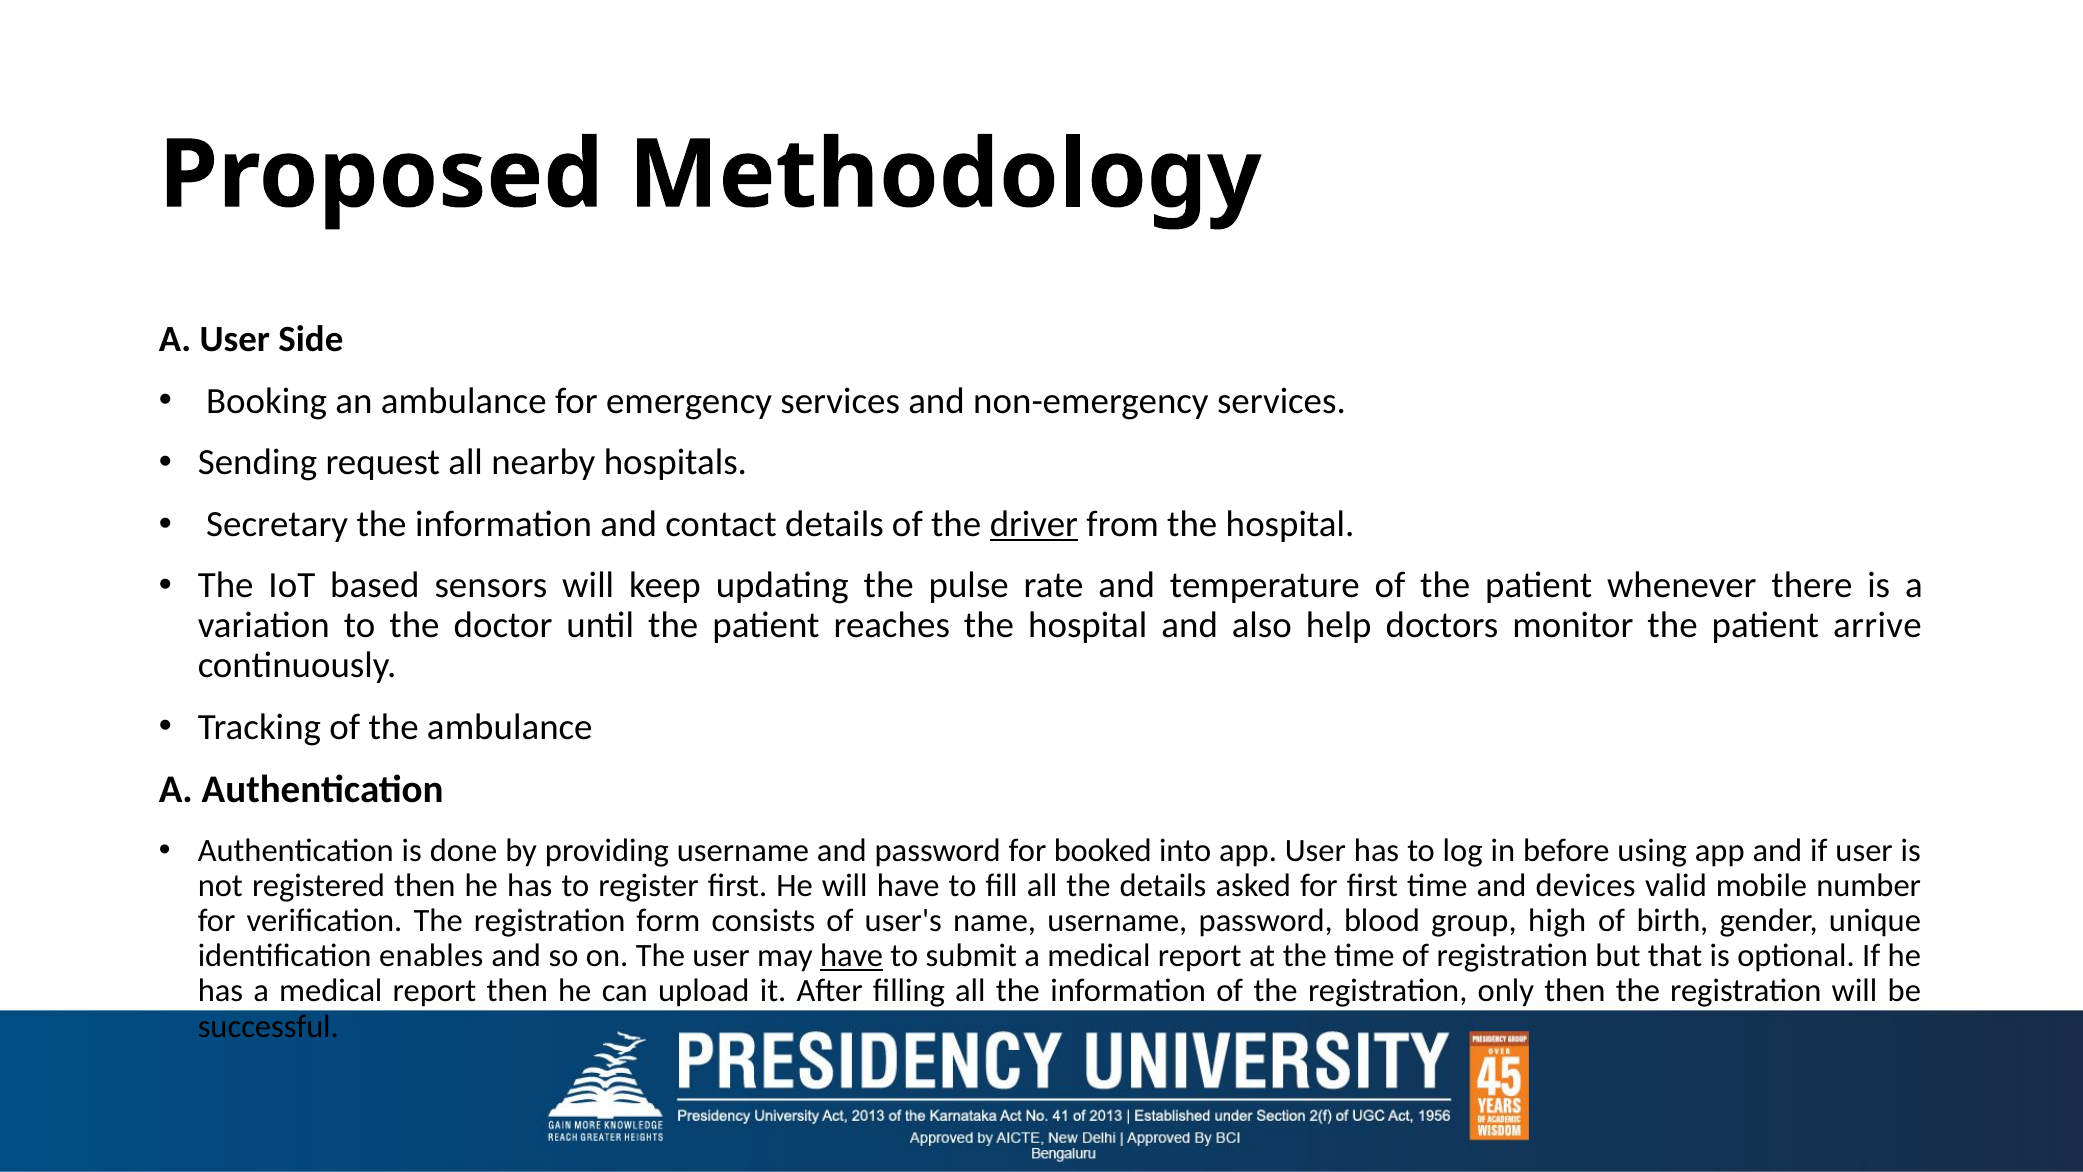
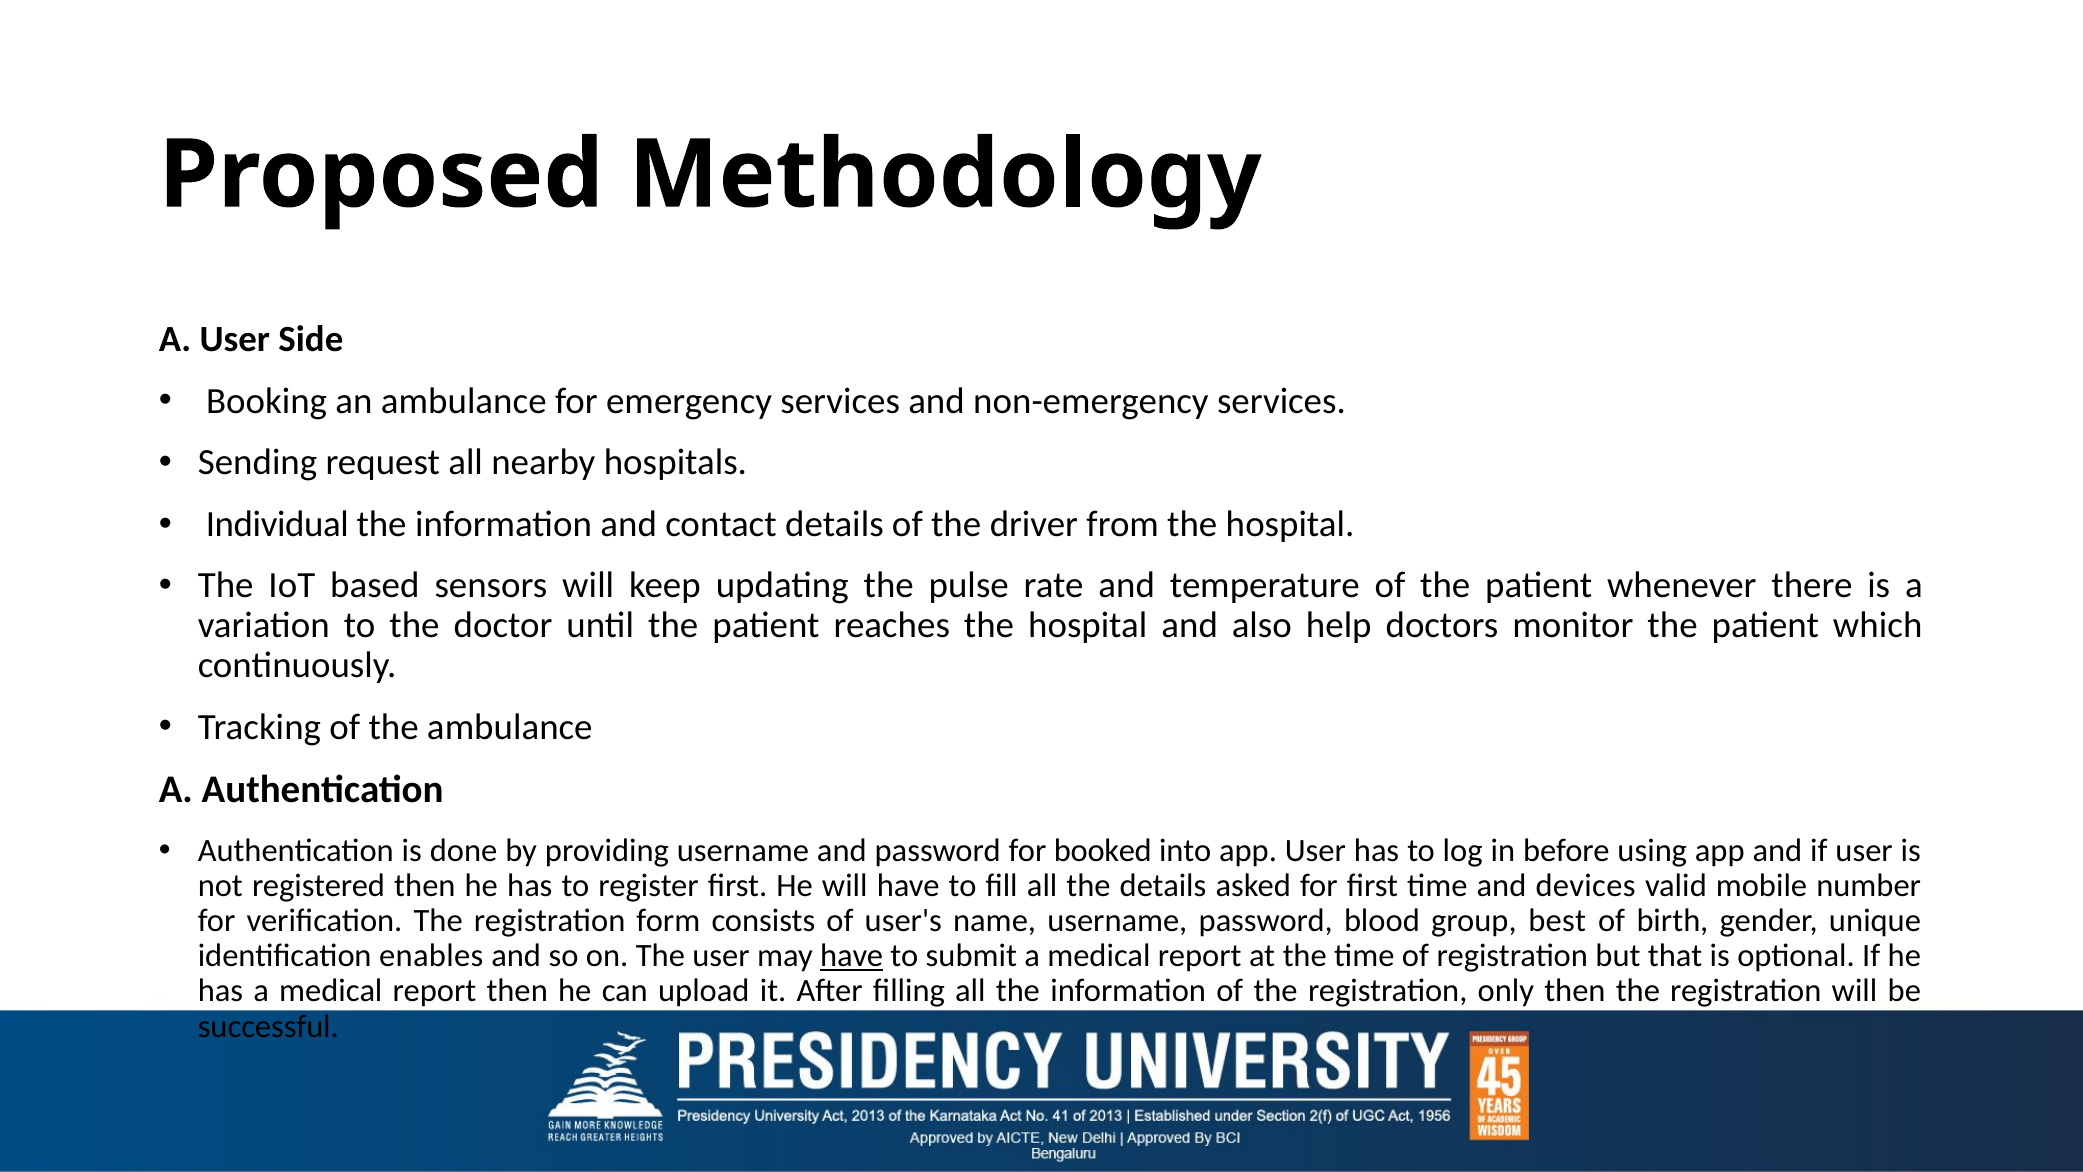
Secretary: Secretary -> Individual
driver underline: present -> none
arrive: arrive -> which
high: high -> best
